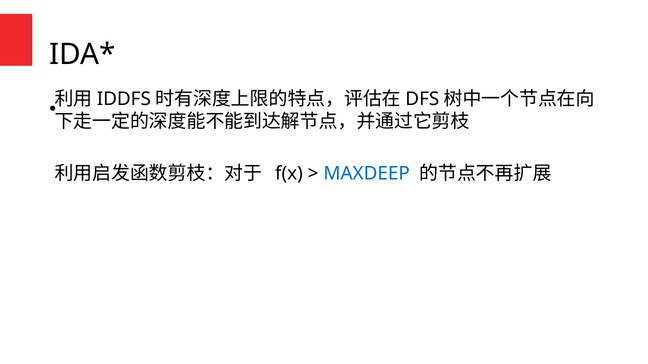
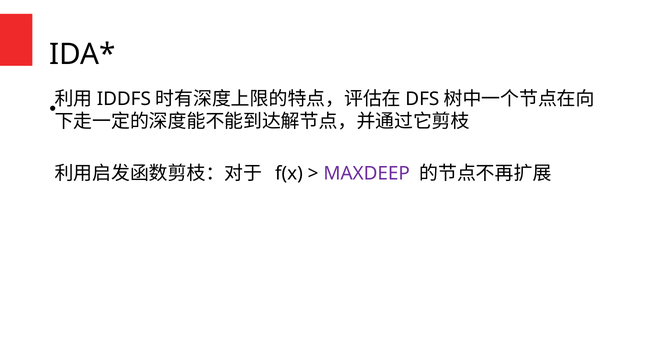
MAXDEEP colour: blue -> purple
